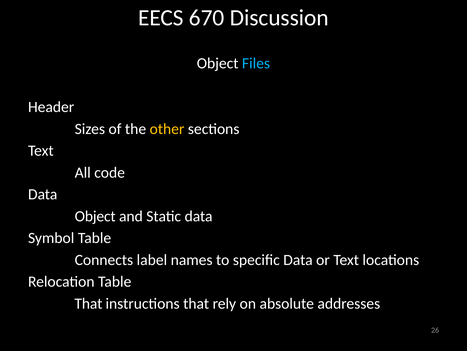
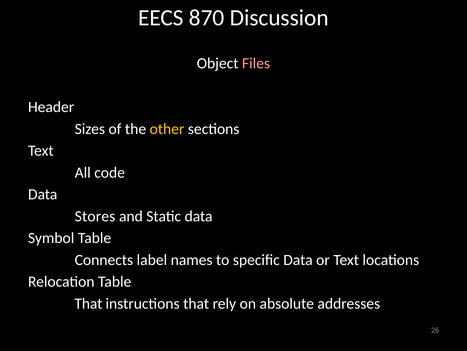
670: 670 -> 870
Files colour: light blue -> pink
Object at (95, 216): Object -> Stores
